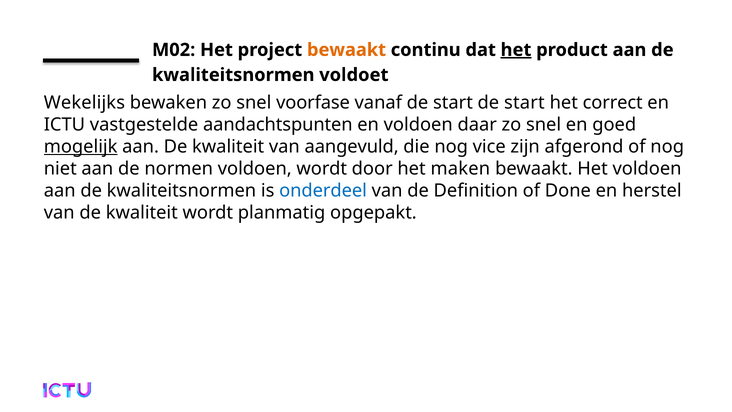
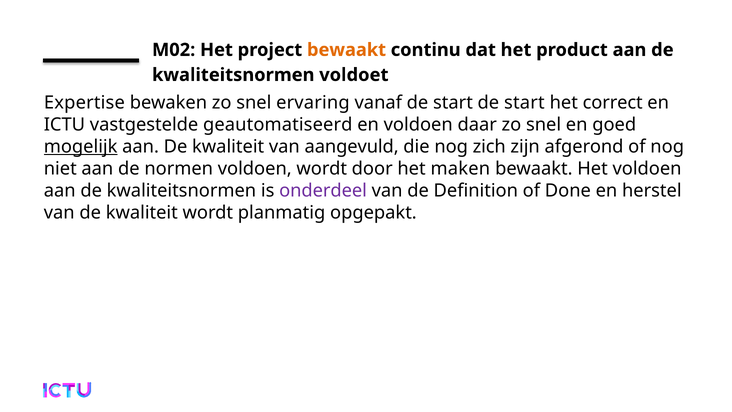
het at (516, 50) underline: present -> none
Wekelijks: Wekelijks -> Expertise
voorfase: voorfase -> ervaring
aandachtspunten: aandachtspunten -> geautomatiseerd
vice: vice -> zich
onderdeel colour: blue -> purple
